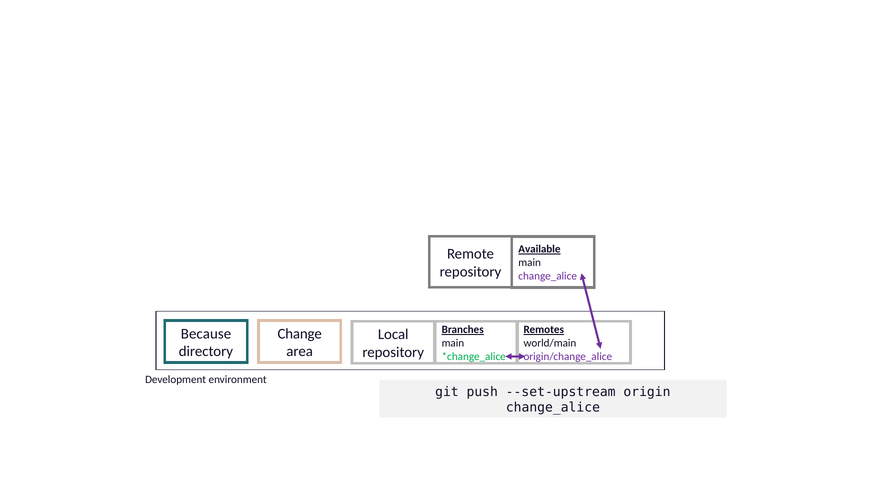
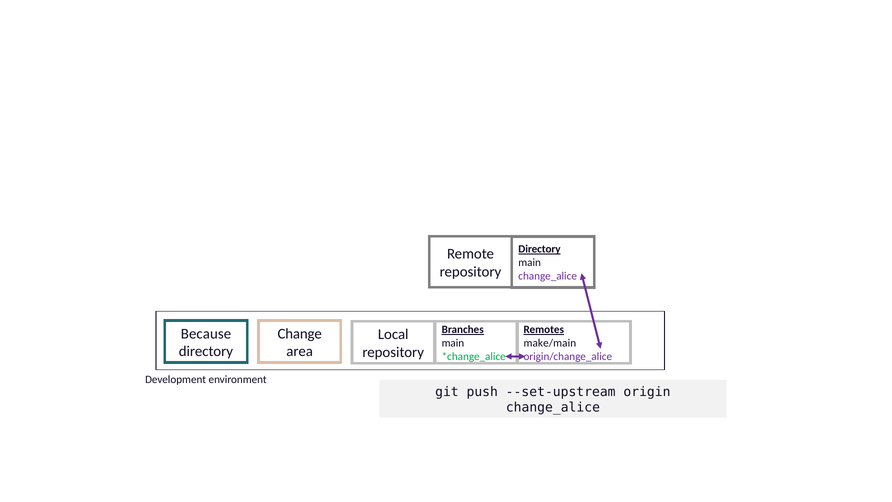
Available at (539, 249): Available -> Directory
world/main: world/main -> make/main
